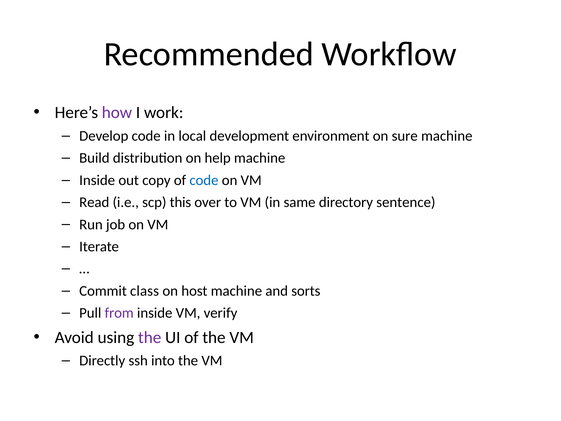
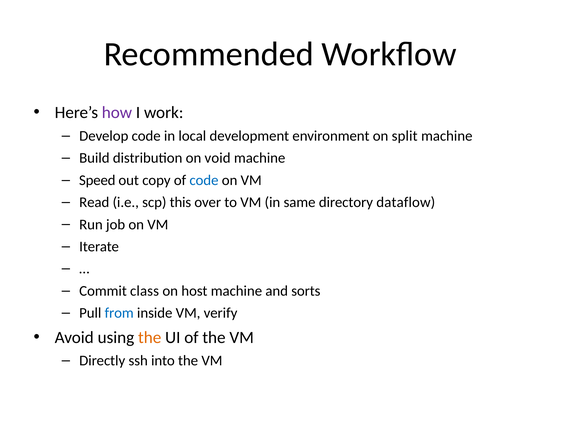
sure: sure -> split
help: help -> void
Inside at (97, 180): Inside -> Speed
sentence: sentence -> dataflow
from colour: purple -> blue
the at (150, 337) colour: purple -> orange
